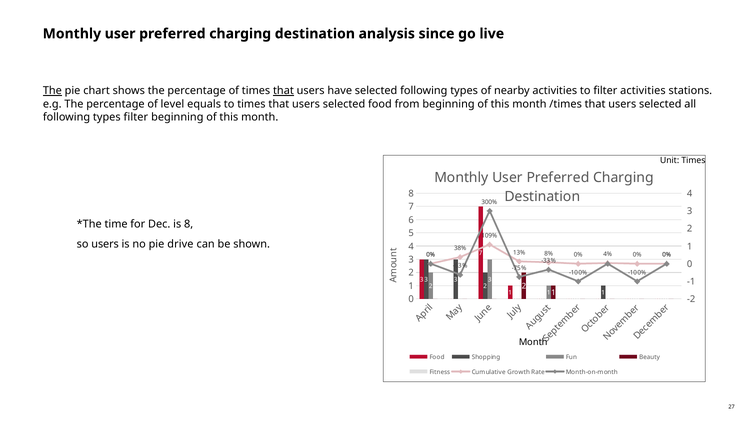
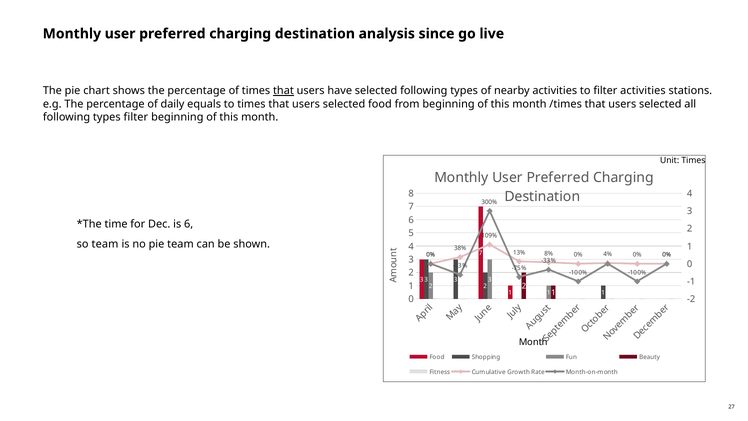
The at (52, 91) underline: present -> none
level: level -> daily
is 8: 8 -> 6
so users: users -> team
pie drive: drive -> team
